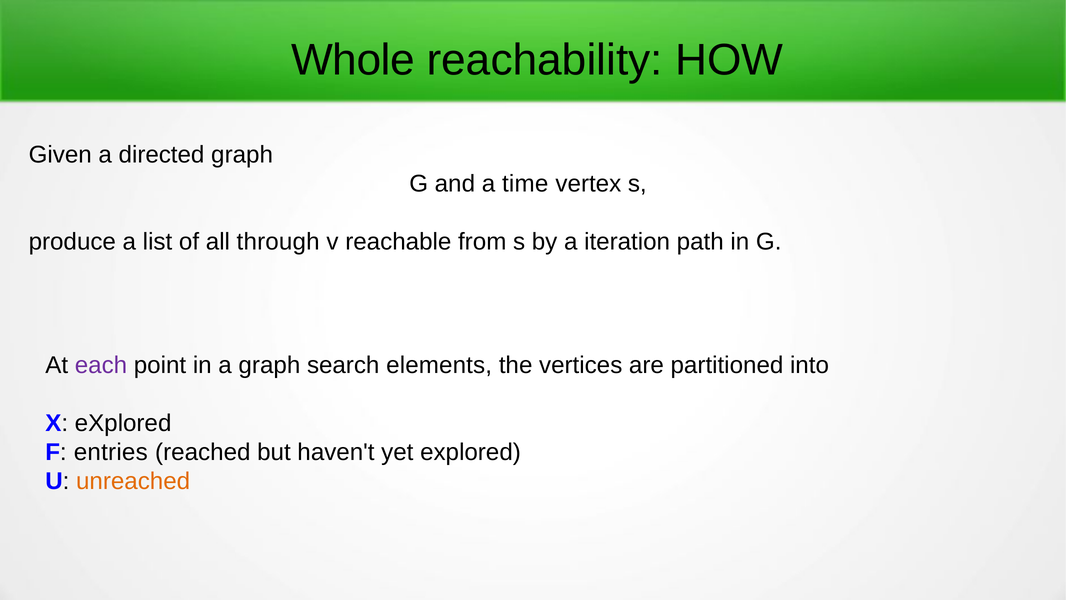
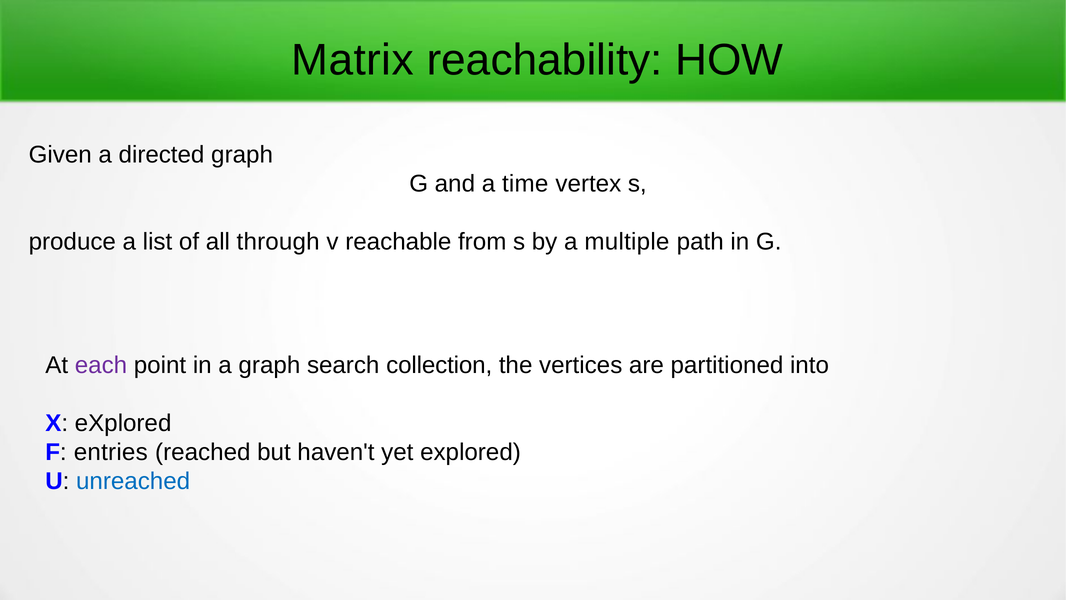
Whole: Whole -> Matrix
iteration: iteration -> multiple
elements: elements -> collection
unreached colour: orange -> blue
